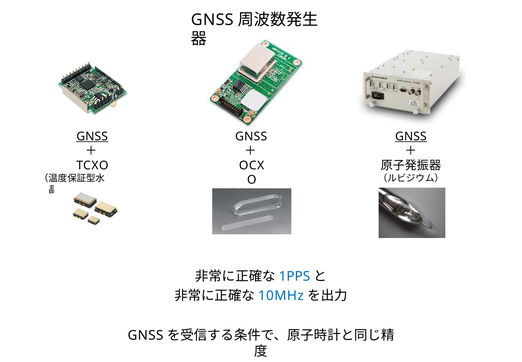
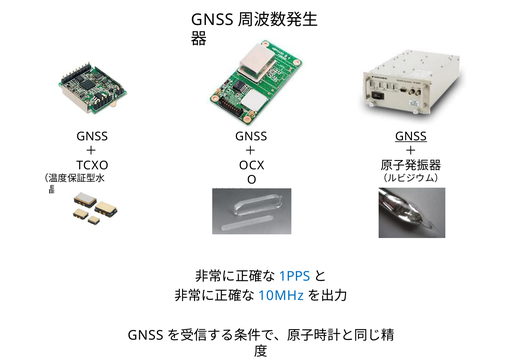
GNSS at (92, 136) underline: present -> none
